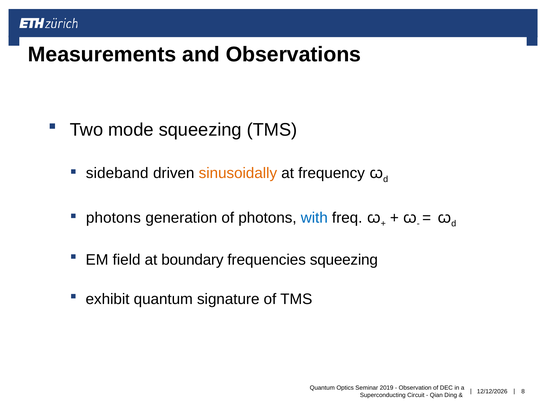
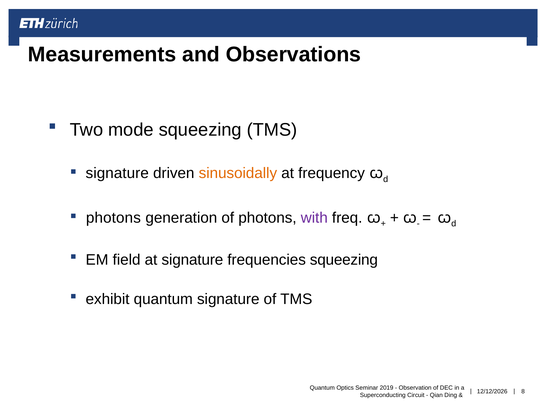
sideband at (117, 173): sideband -> signature
with colour: blue -> purple
at boundary: boundary -> signature
